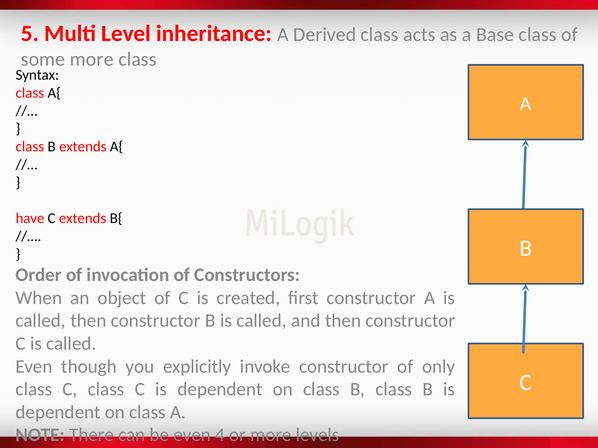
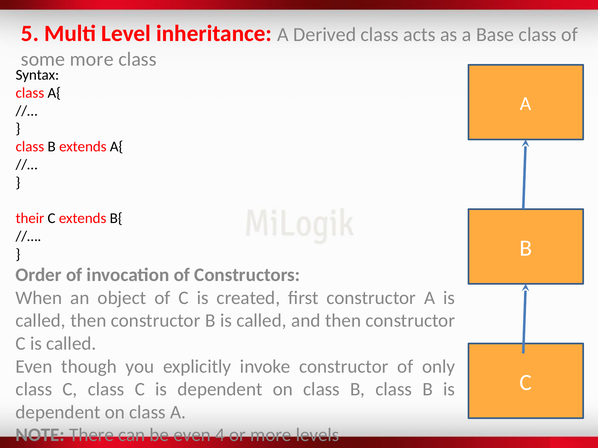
have: have -> their
